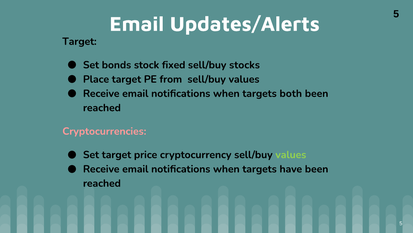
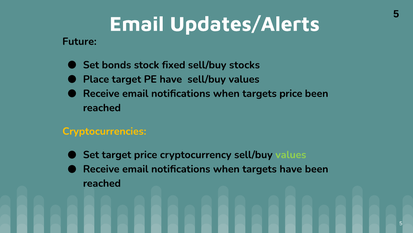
Target at (79, 41): Target -> Future
PE from: from -> have
targets both: both -> price
Cryptocurrencies colour: pink -> yellow
